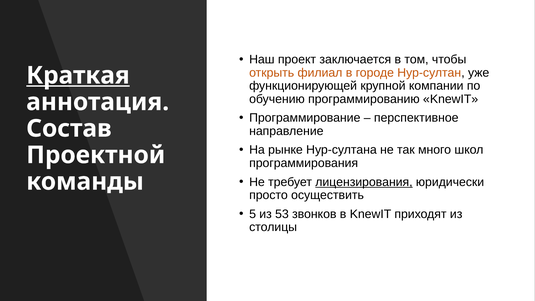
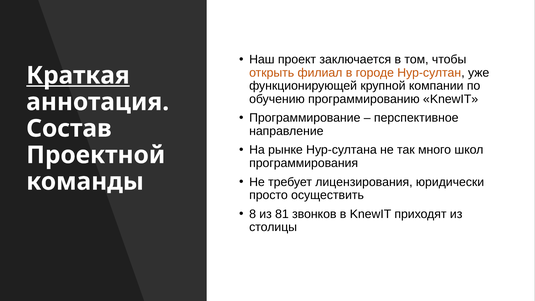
лицензирования underline: present -> none
5: 5 -> 8
53: 53 -> 81
